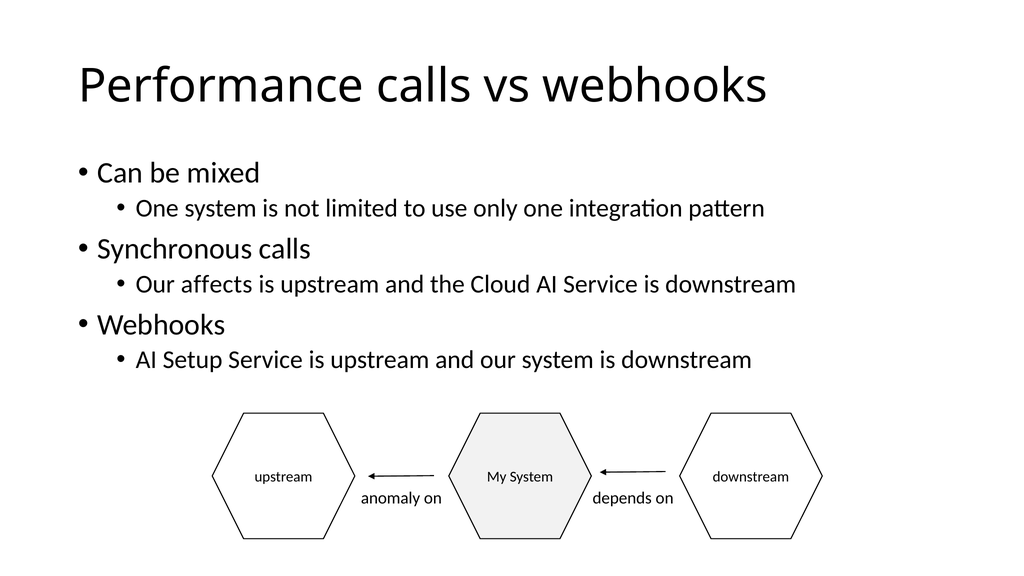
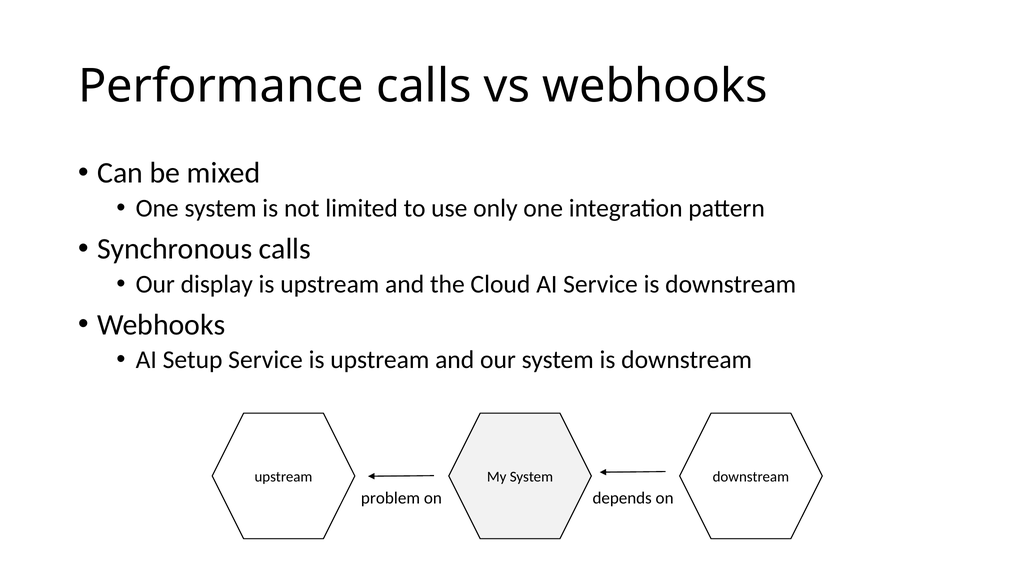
affects: affects -> display
anomaly: anomaly -> problem
